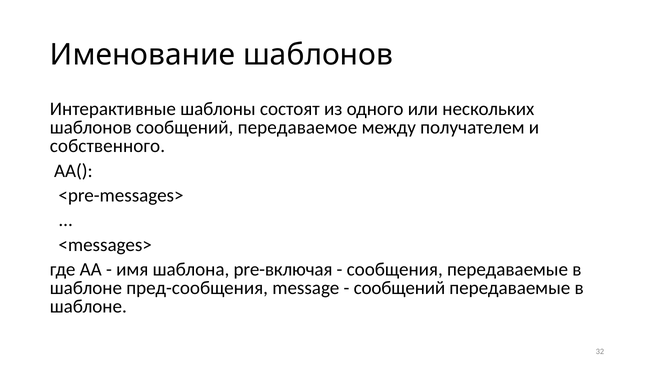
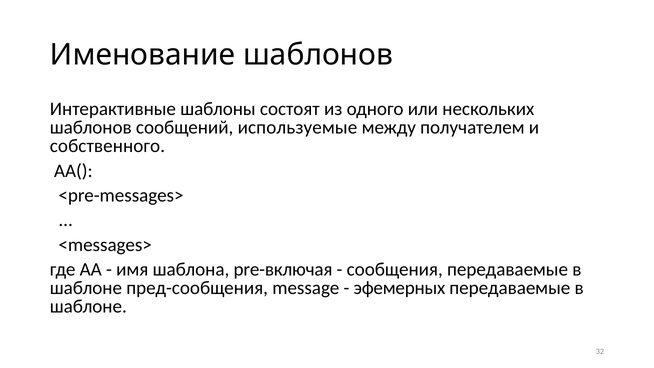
передаваемое: передаваемое -> используемые
сообщений at (399, 288): сообщений -> эфемерных
